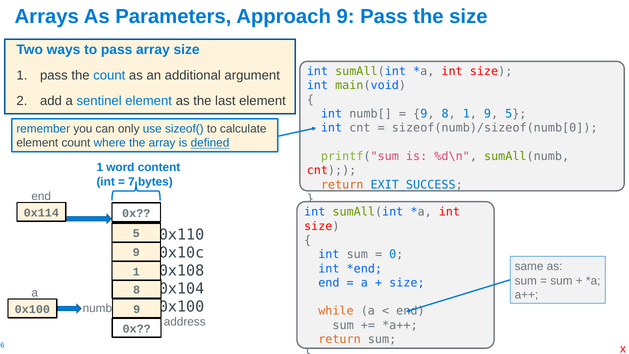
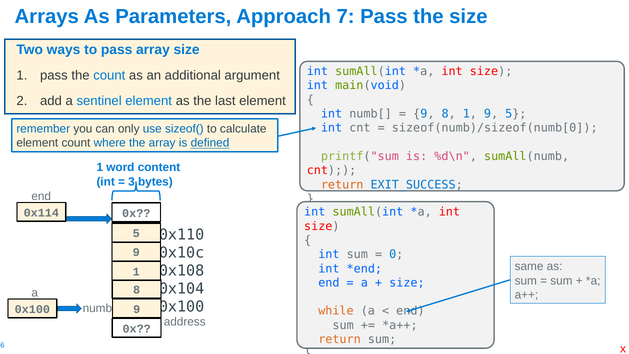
Approach 9: 9 -> 7
7: 7 -> 3
